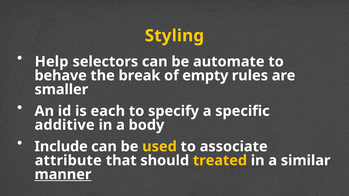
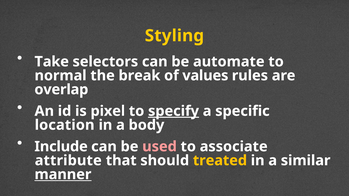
Help: Help -> Take
behave: behave -> normal
empty: empty -> values
smaller: smaller -> overlap
each: each -> pixel
specify underline: none -> present
additive: additive -> location
used colour: yellow -> pink
